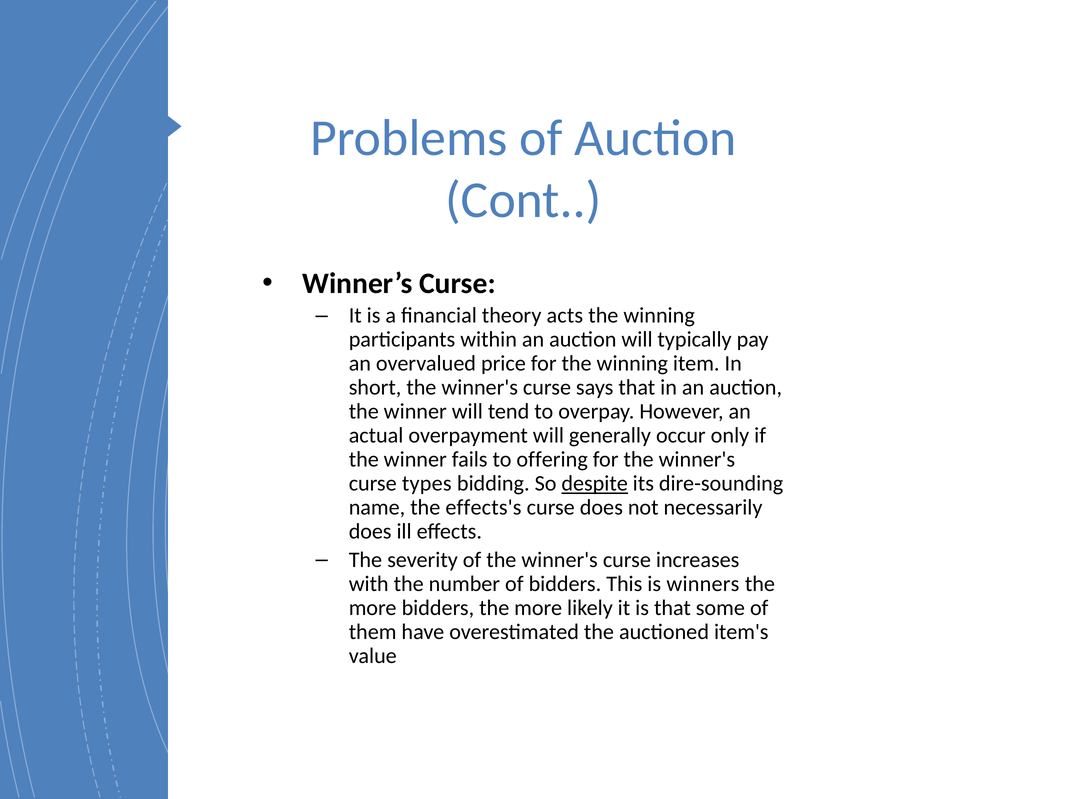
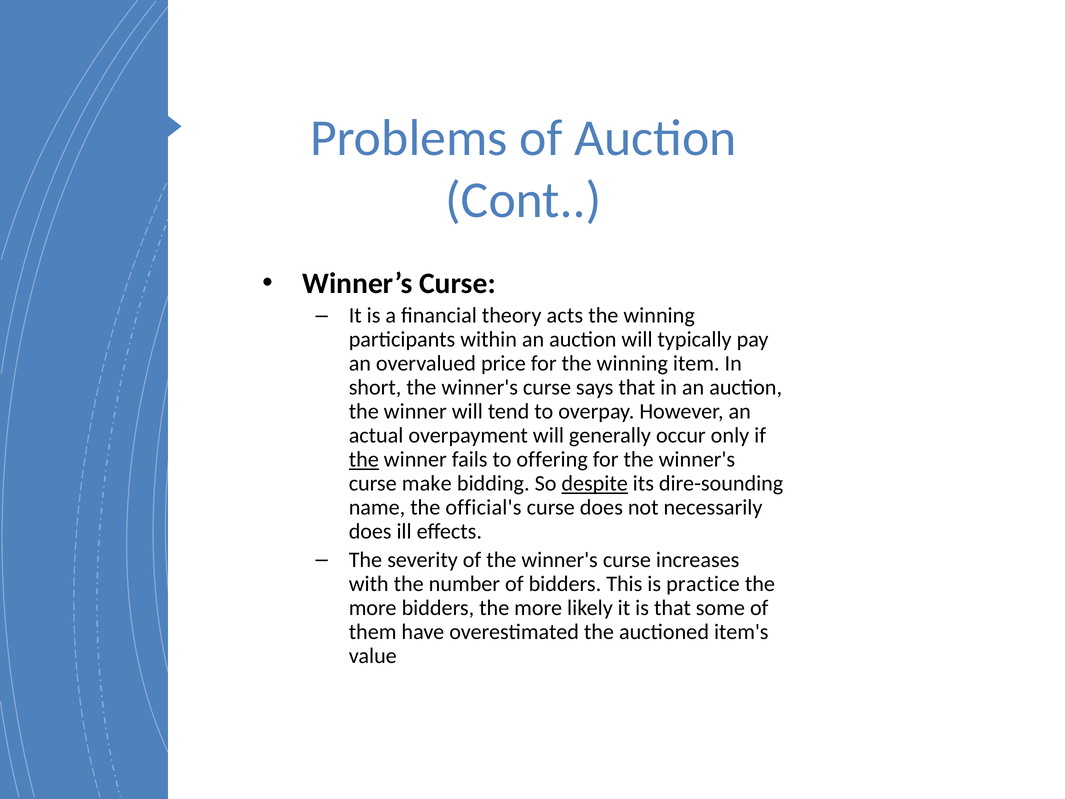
the at (364, 459) underline: none -> present
types: types -> make
effects's: effects's -> official's
winners: winners -> practice
